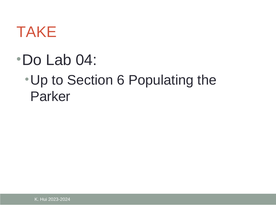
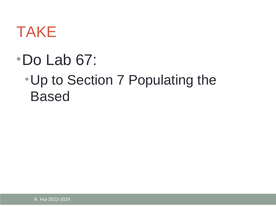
04: 04 -> 67
6: 6 -> 7
Parker: Parker -> Based
